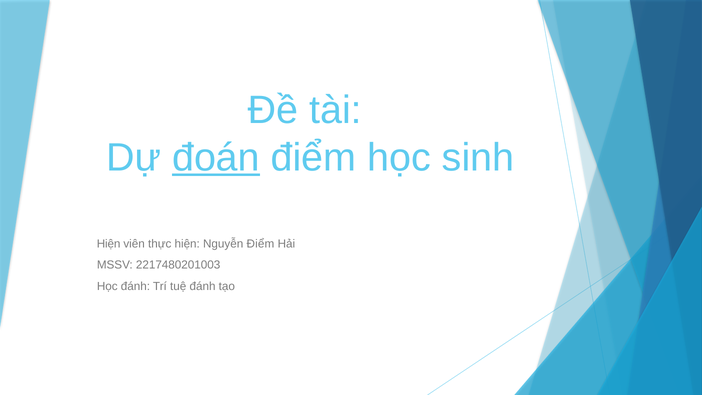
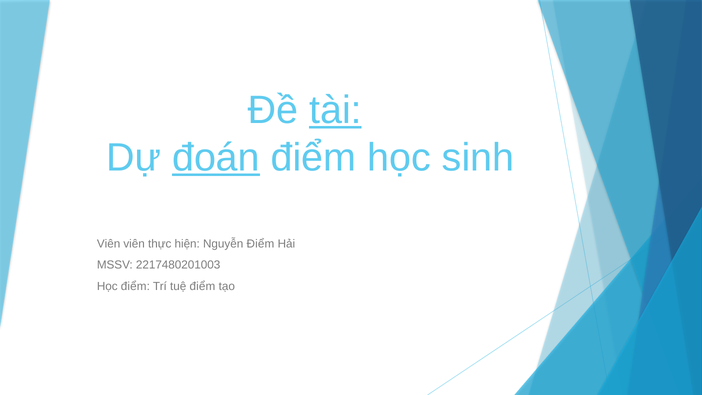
tài underline: none -> present
Hiện at (109, 244): Hiện -> Viên
Học đánh: đánh -> điểm
tuệ đánh: đánh -> điểm
